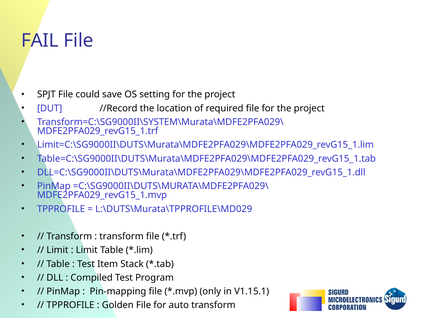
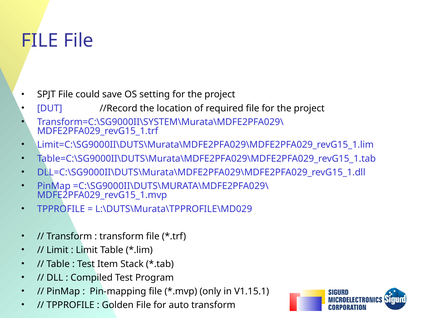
FAIL at (40, 40): FAIL -> FILE
